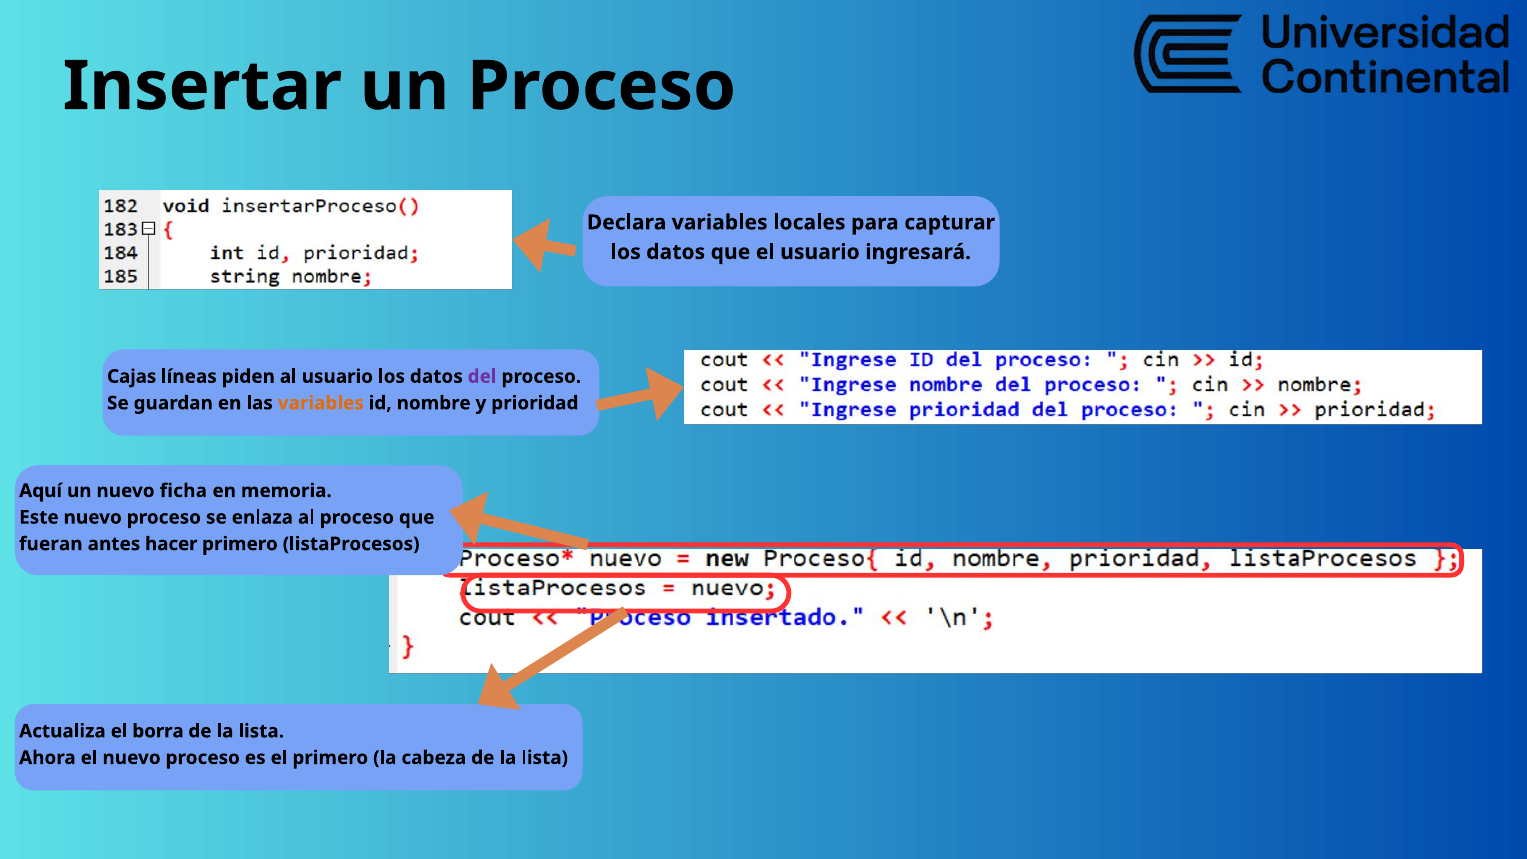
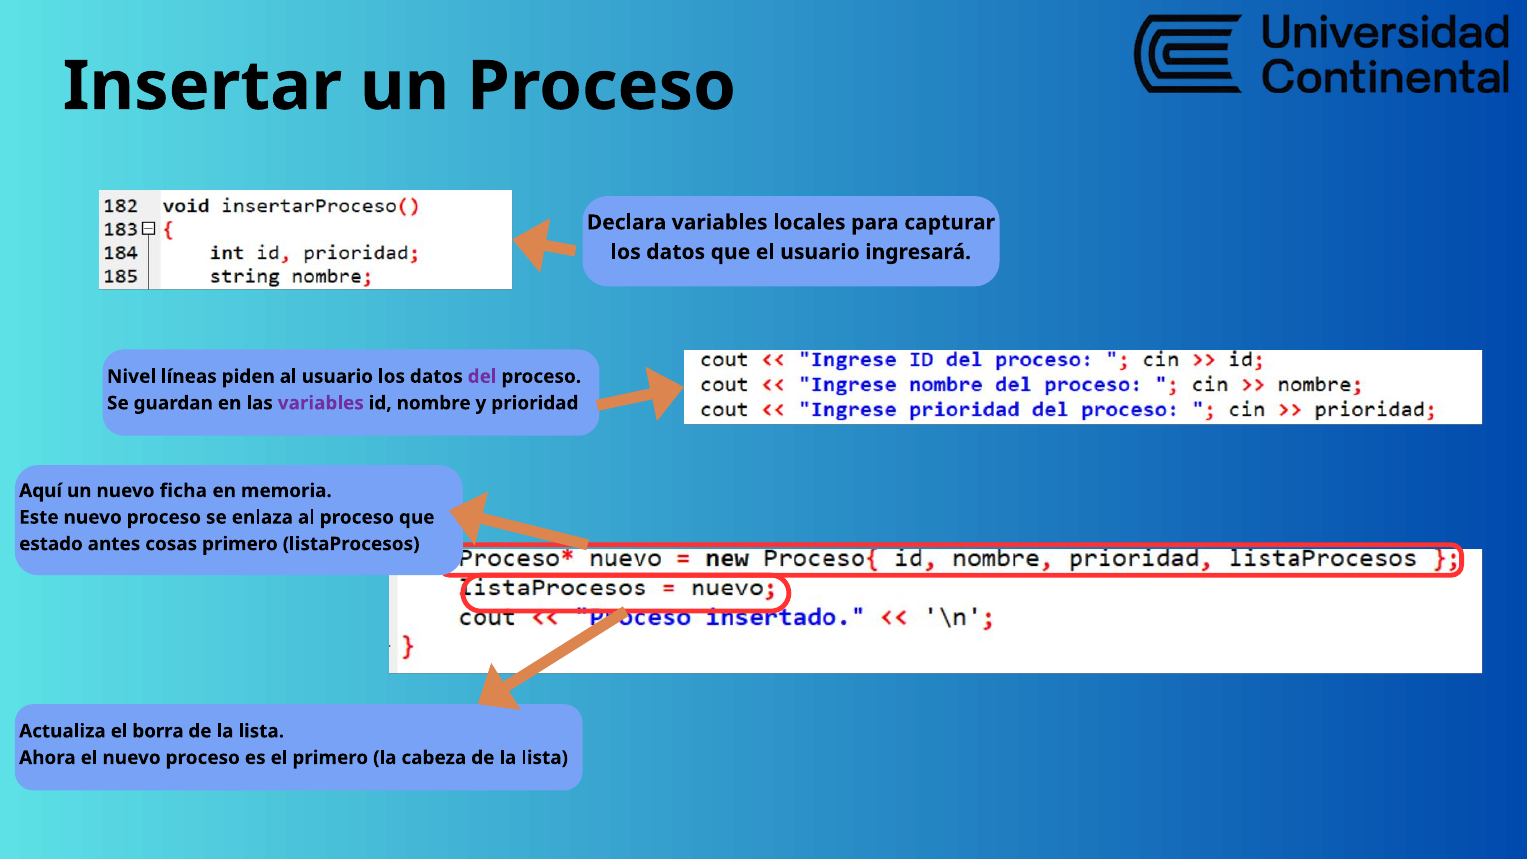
Cajas: Cajas -> Nivel
variables at (321, 403) colour: orange -> purple
fueran: fueran -> estado
hacer: hacer -> cosas
